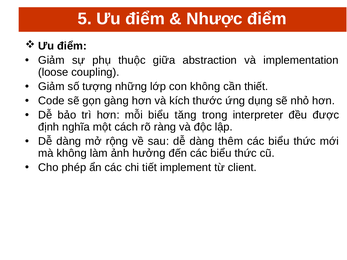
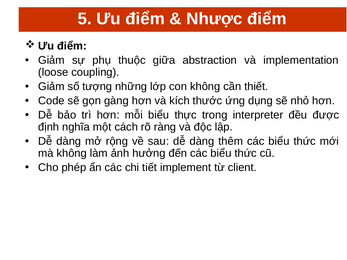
tăng: tăng -> thực
